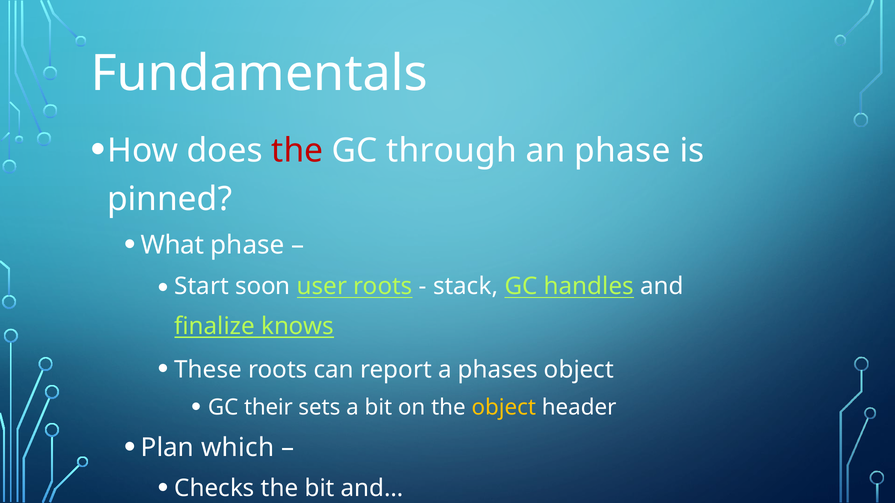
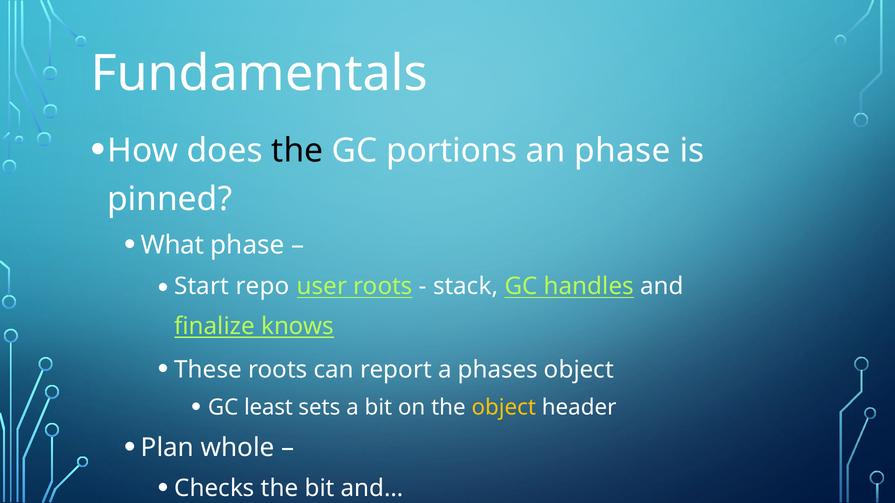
the at (297, 151) colour: red -> black
through: through -> portions
soon: soon -> repo
their: their -> least
which: which -> whole
